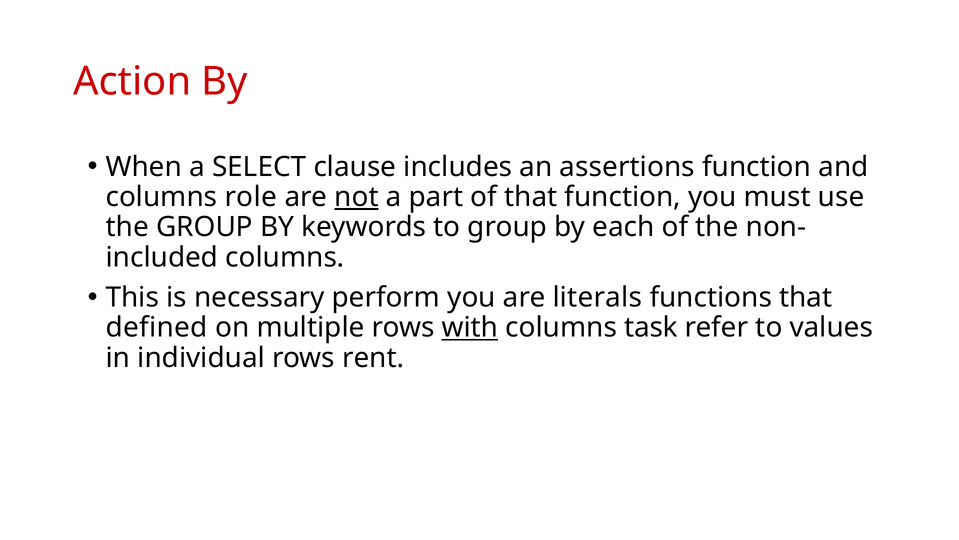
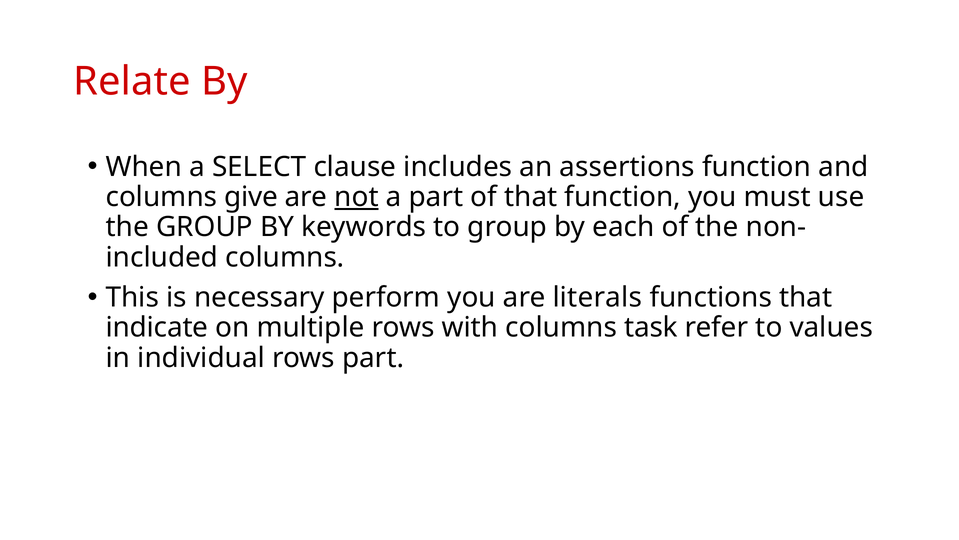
Action: Action -> Relate
role: role -> give
defined: defined -> indicate
with underline: present -> none
rows rent: rent -> part
